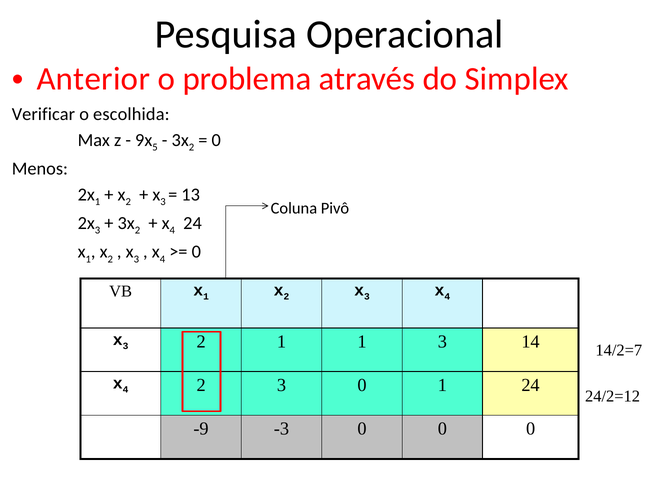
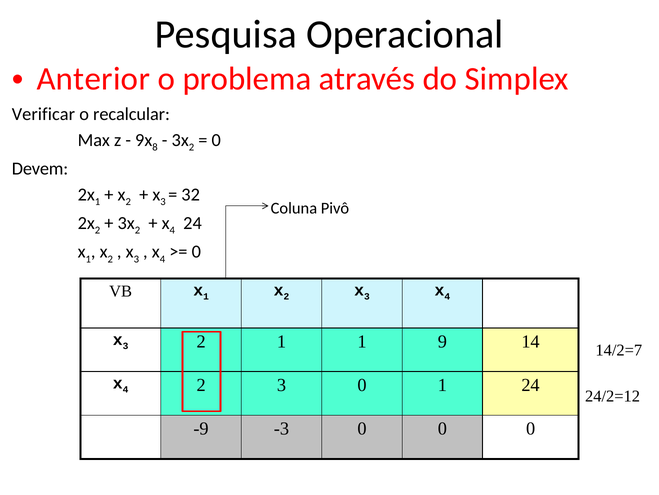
escolhida: escolhida -> recalcular
5: 5 -> 8
Menos: Menos -> Devem
13: 13 -> 32
3 at (97, 230): 3 -> 2
1 3: 3 -> 9
